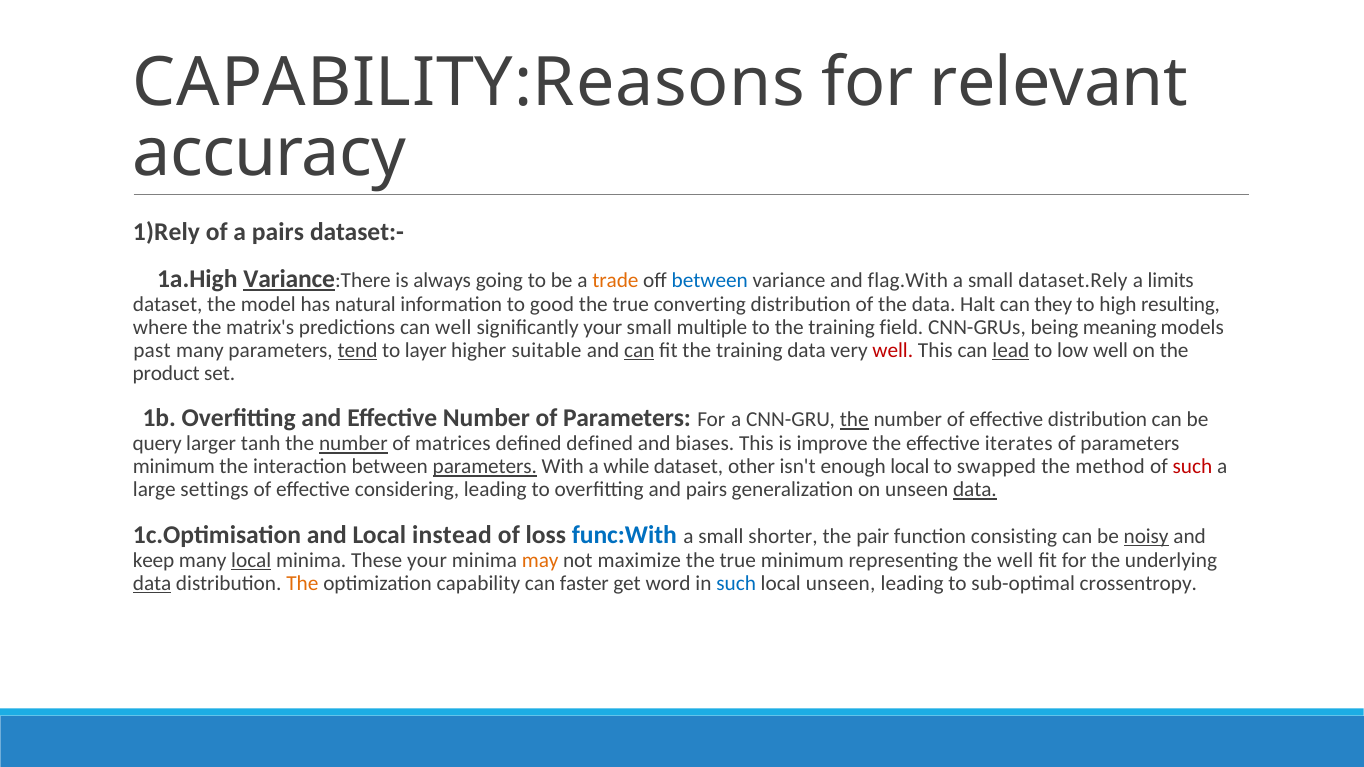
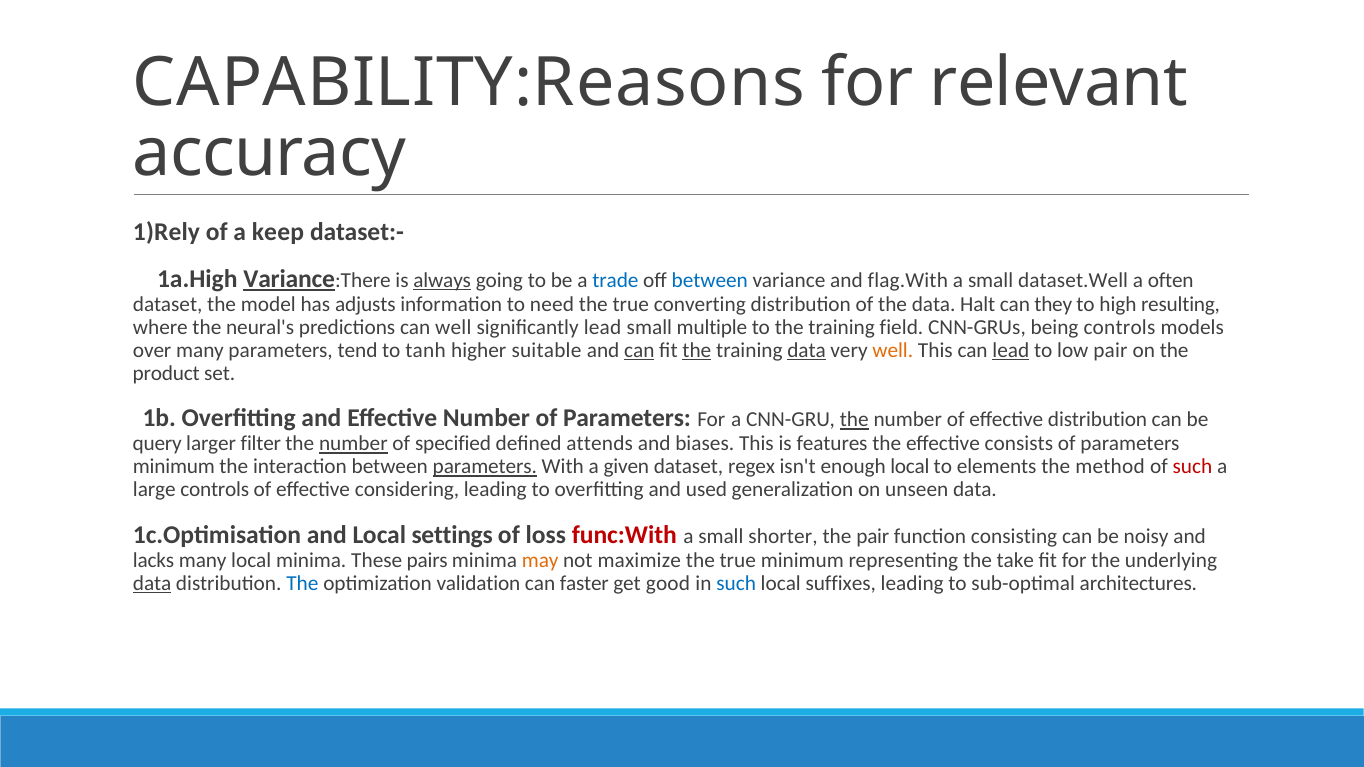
a pairs: pairs -> keep
always underline: none -> present
trade colour: orange -> blue
dataset.Rely: dataset.Rely -> dataset.Well
limits: limits -> often
natural: natural -> adjusts
good: good -> need
matrix's: matrix's -> neural's
significantly your: your -> lead
being meaning: meaning -> controls
past: past -> over
tend underline: present -> none
layer: layer -> tanh
the at (697, 350) underline: none -> present
data at (807, 350) underline: none -> present
well at (893, 350) colour: red -> orange
low well: well -> pair
tanh: tanh -> filter
matrices: matrices -> specified
defined defined: defined -> attends
improve: improve -> features
iterates: iterates -> consists
while: while -> given
other: other -> regex
swapped: swapped -> elements
large settings: settings -> controls
and pairs: pairs -> used
data at (975, 490) underline: present -> none
instead: instead -> settings
func:With colour: blue -> red
noisy underline: present -> none
keep: keep -> lacks
local at (251, 561) underline: present -> none
These your: your -> pairs
the well: well -> take
The at (302, 584) colour: orange -> blue
capability: capability -> validation
word: word -> good
local unseen: unseen -> suffixes
crossentropy: crossentropy -> architectures
